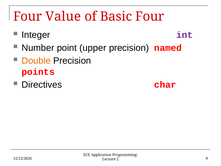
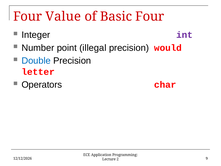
upper: upper -> illegal
named: named -> would
Double colour: orange -> blue
points: points -> letter
Directives: Directives -> Operators
